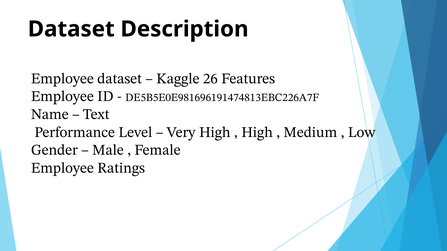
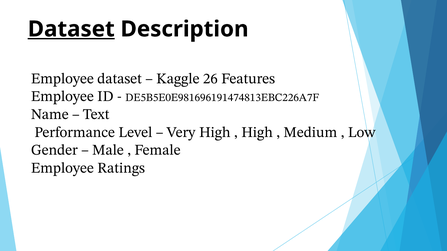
Dataset at (71, 29) underline: none -> present
